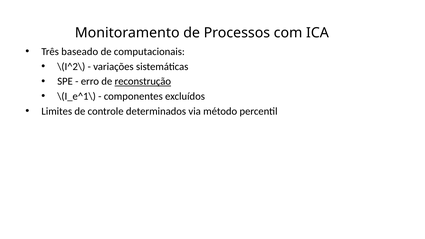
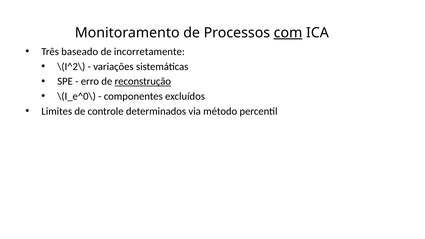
com underline: none -> present
computacionais: computacionais -> incorretamente
\(I_e^1\: \(I_e^1\ -> \(I_e^0\
